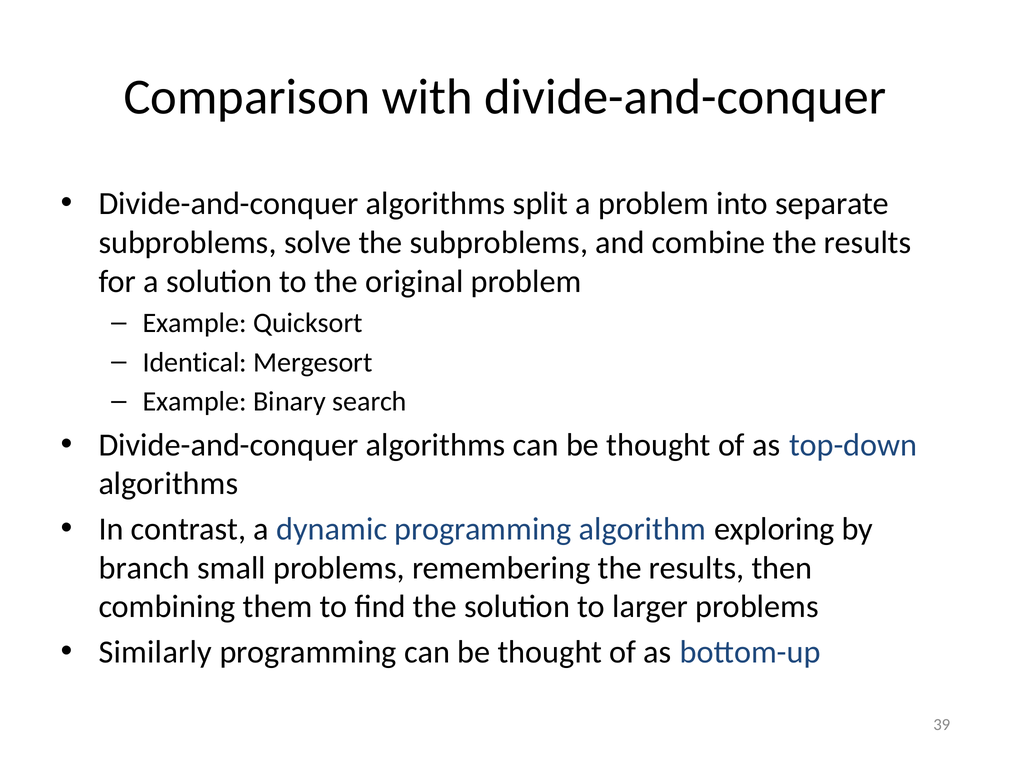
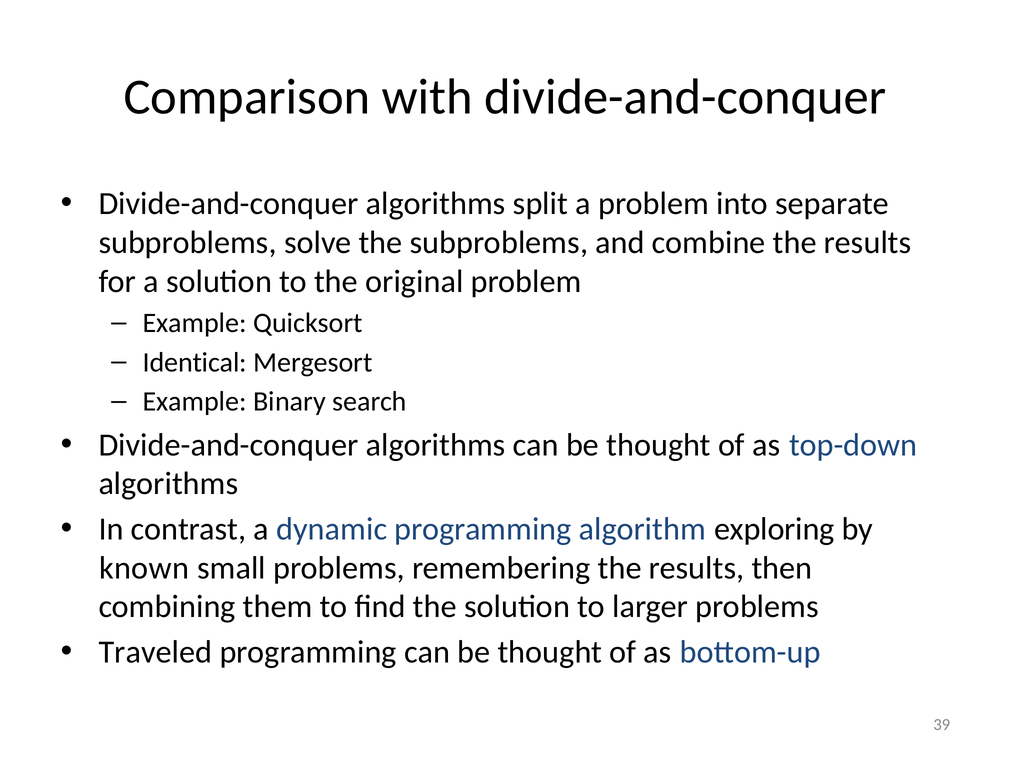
branch: branch -> known
Similarly: Similarly -> Traveled
